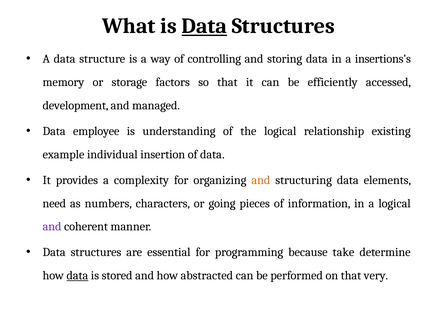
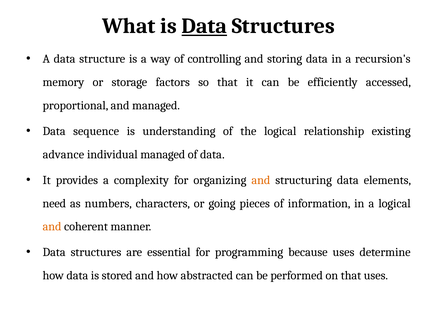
insertions's: insertions's -> recursion's
development: development -> proportional
employee: employee -> sequence
example: example -> advance
individual insertion: insertion -> managed
and at (52, 227) colour: purple -> orange
because take: take -> uses
data at (77, 276) underline: present -> none
that very: very -> uses
